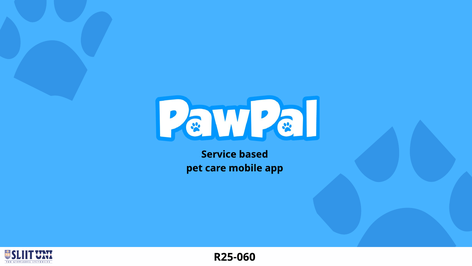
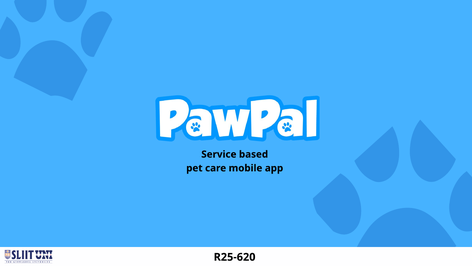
R25-060: R25-060 -> R25-620
